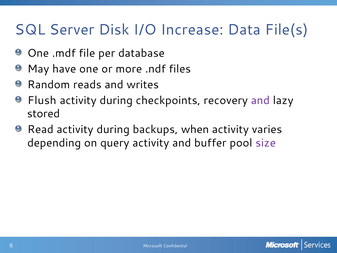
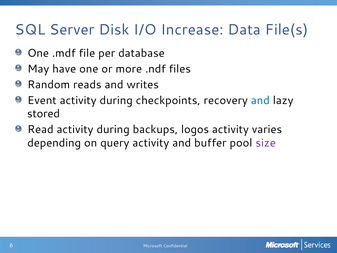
Flush: Flush -> Event
and at (260, 100) colour: purple -> blue
when: when -> logos
